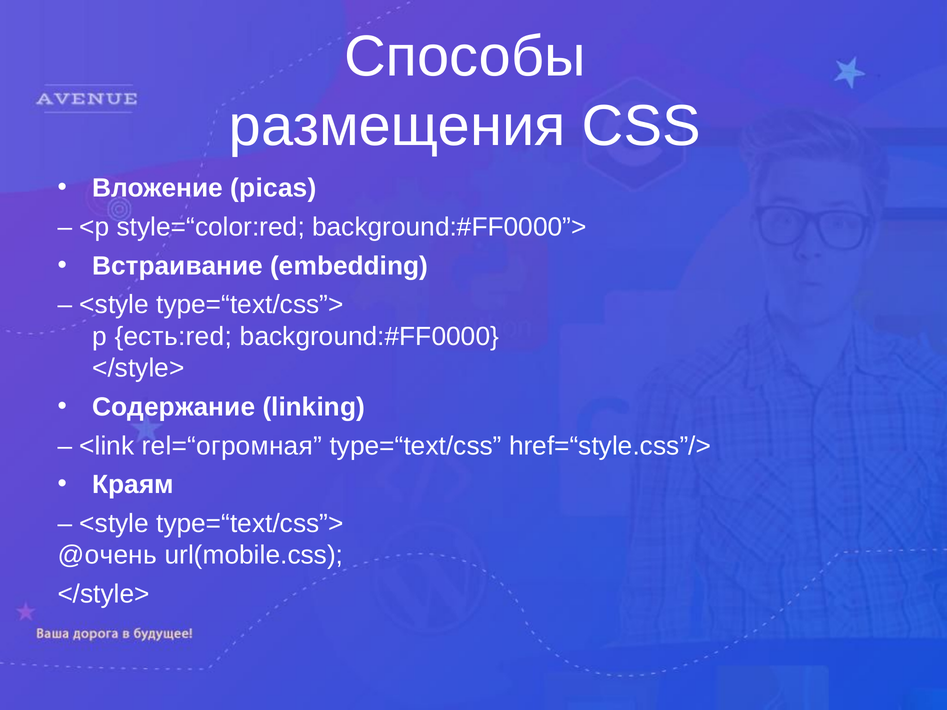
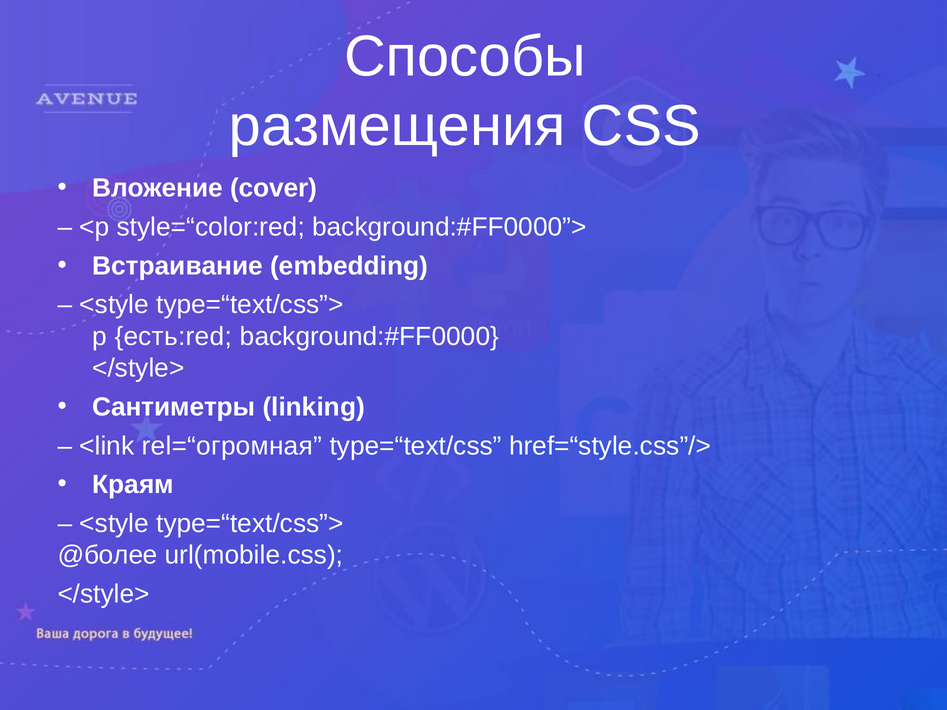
picas: picas -> cover
Содержание: Содержание -> Сантиметры
@очень: @очень -> @более
